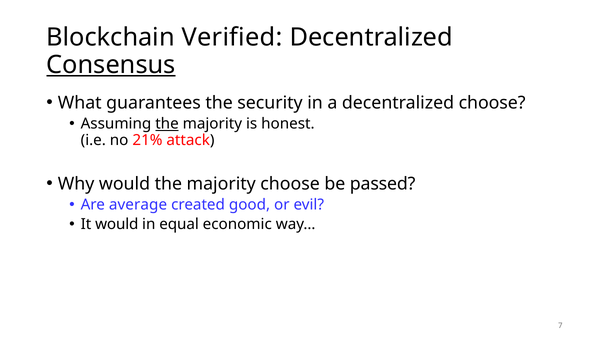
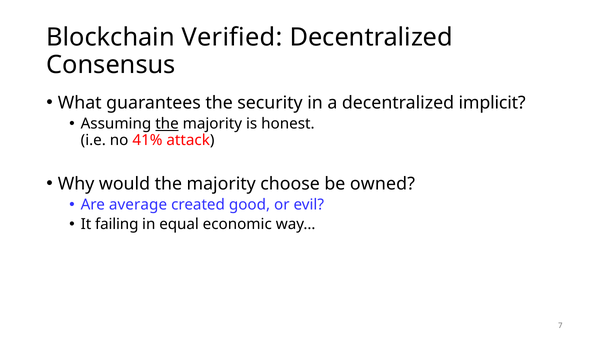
Consensus underline: present -> none
decentralized choose: choose -> implicit
21%: 21% -> 41%
passed: passed -> owned
It would: would -> failing
